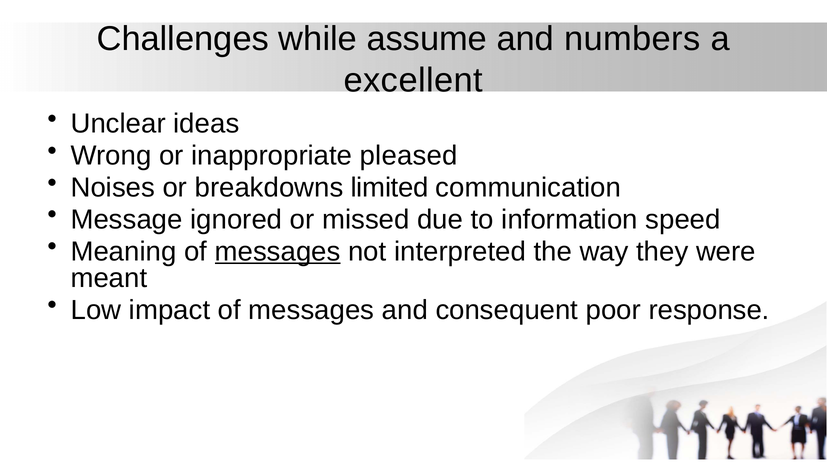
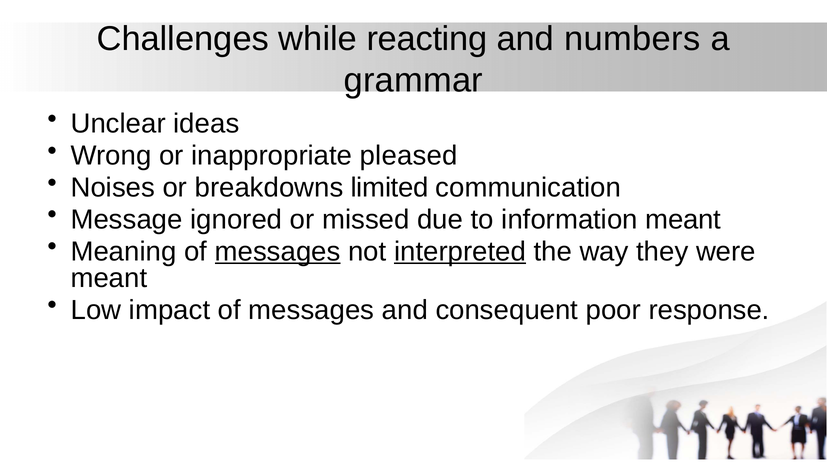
assume: assume -> reacting
excellent: excellent -> grammar
information speed: speed -> meant
interpreted underline: none -> present
